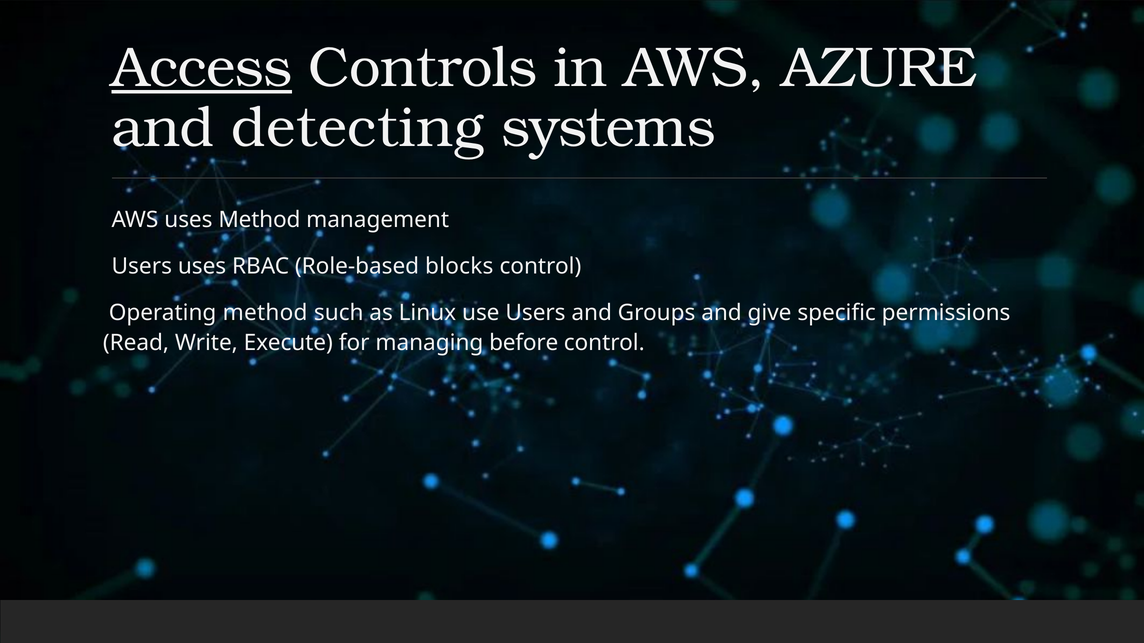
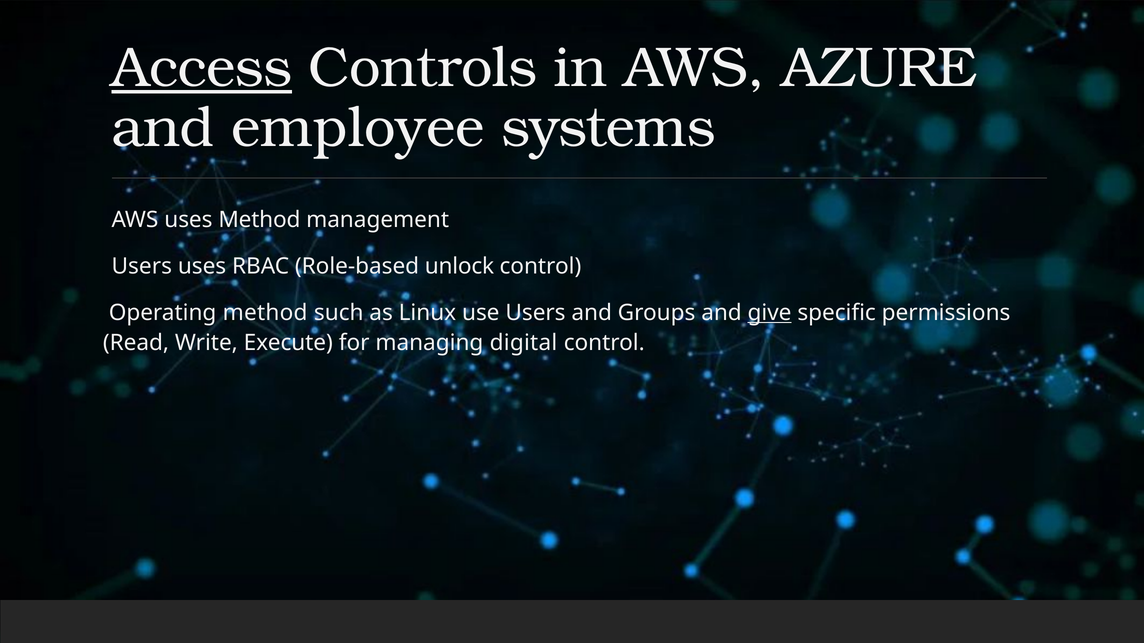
detecting: detecting -> employee
blocks: blocks -> unlock
give underline: none -> present
before: before -> digital
